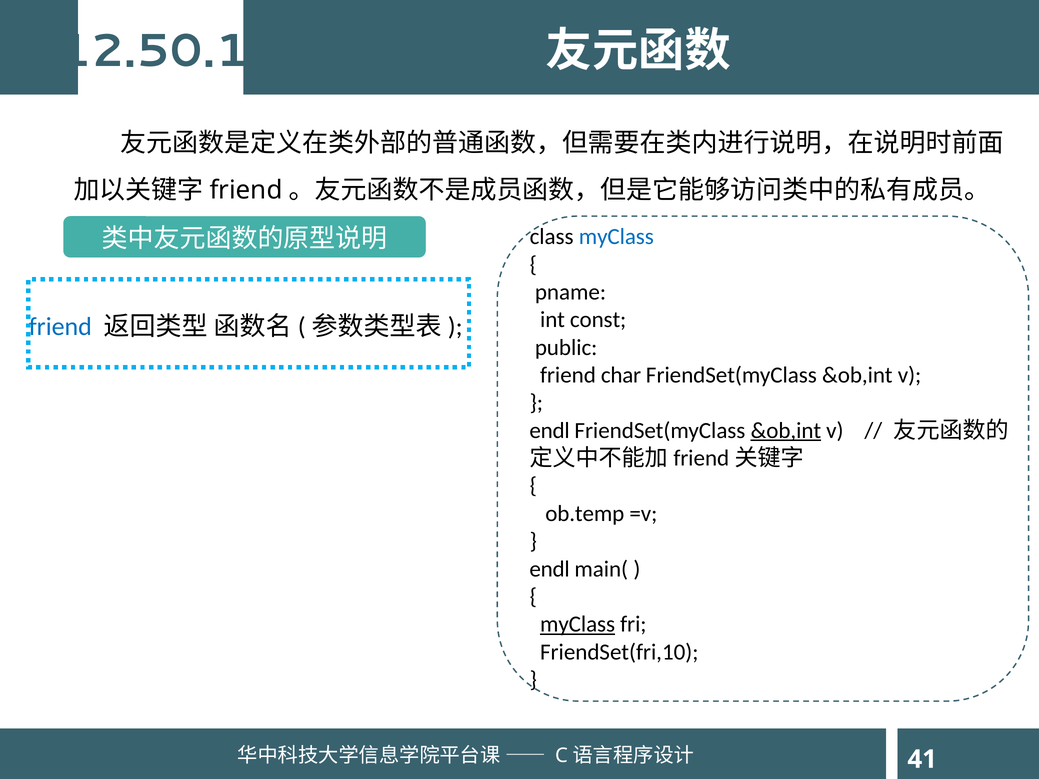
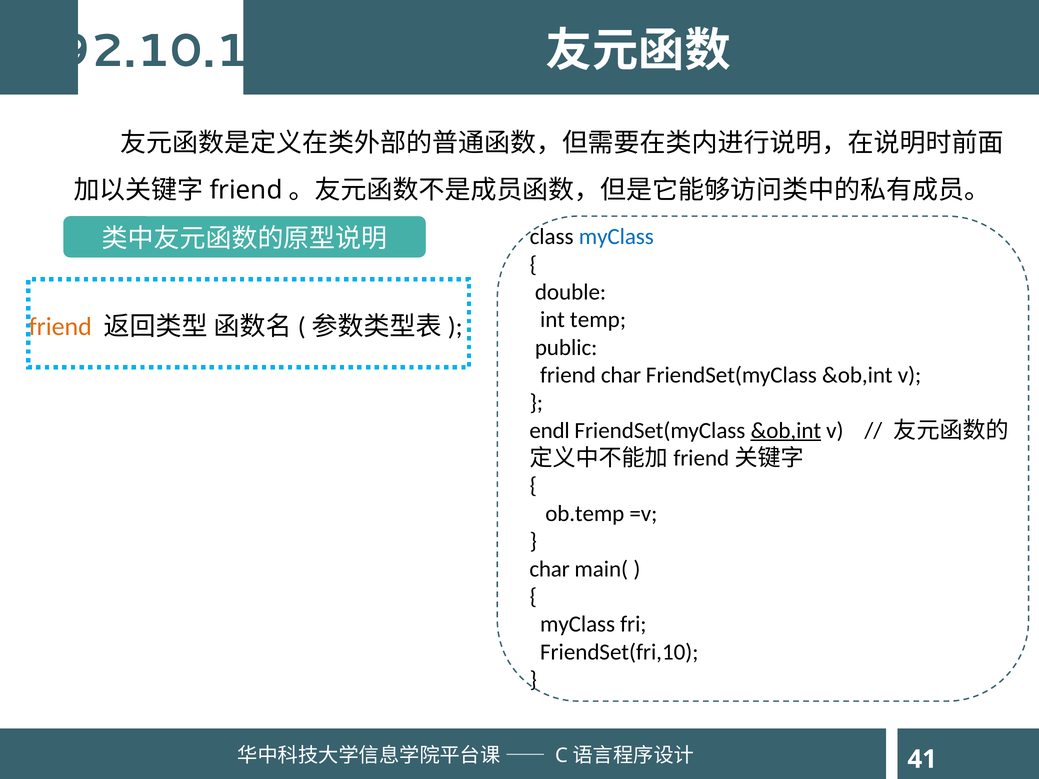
12.50.1: 12.50.1 -> 92.10.1
pname: pname -> double
const: const -> temp
friend at (60, 327) colour: blue -> orange
endl at (550, 569): endl -> char
myClass at (578, 625) underline: present -> none
